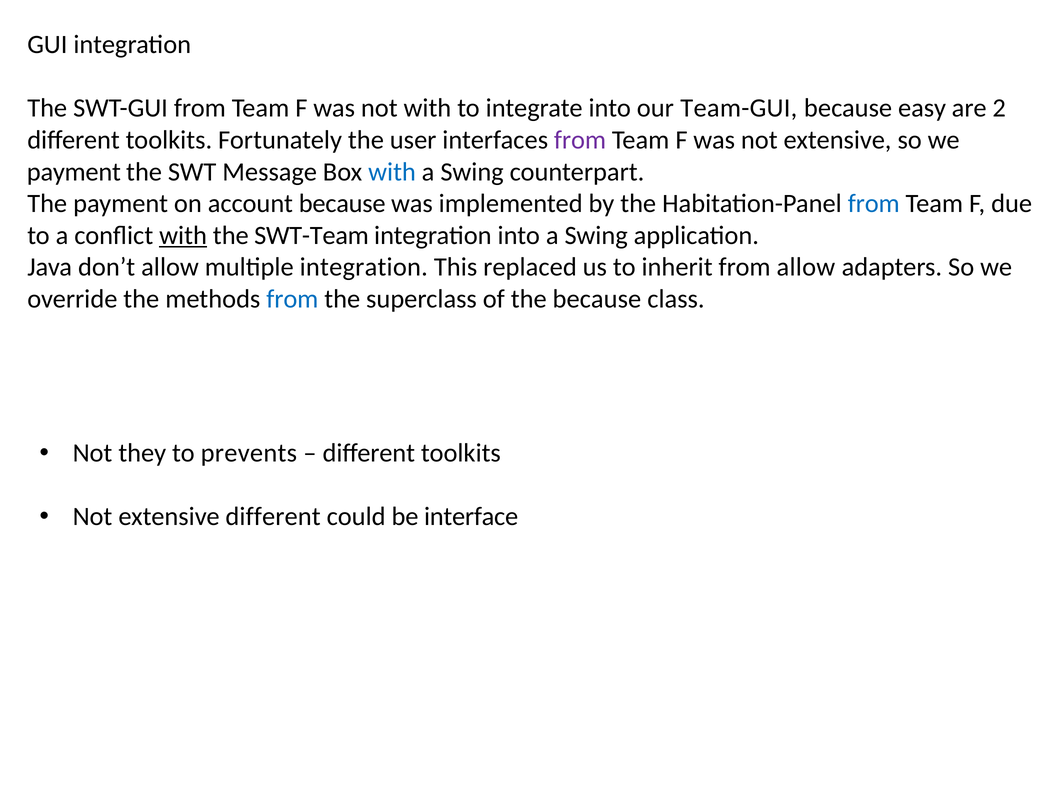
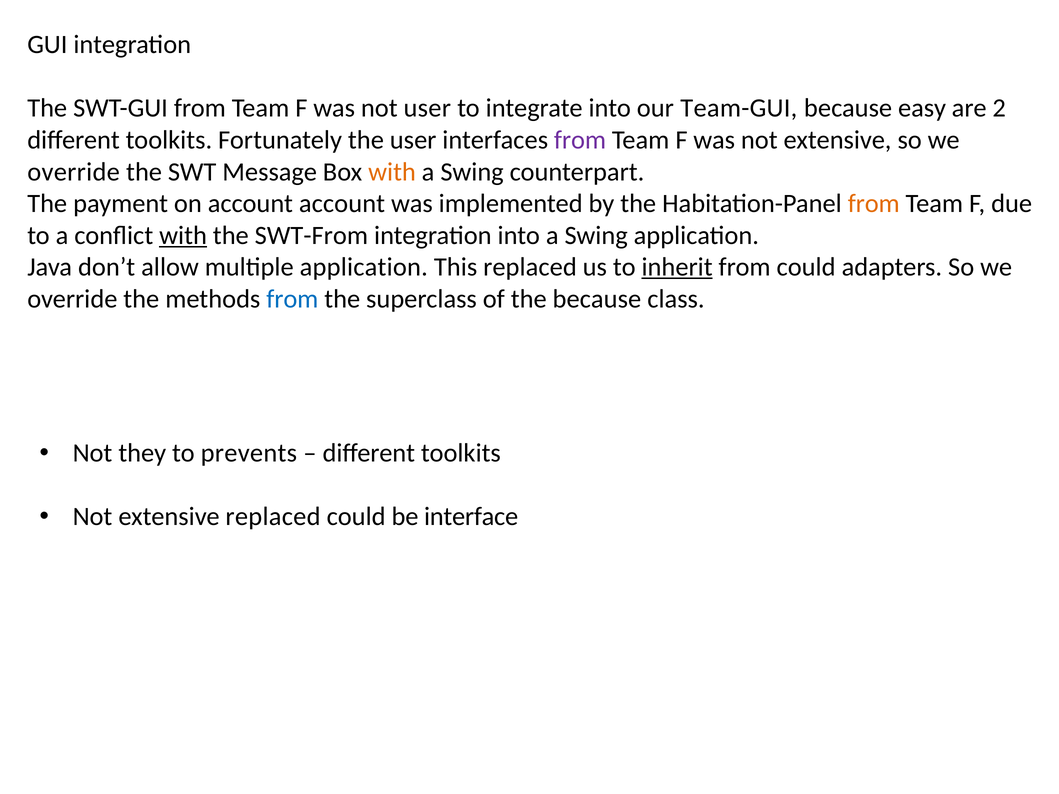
not with: with -> user
payment at (74, 172): payment -> override
with at (392, 172) colour: blue -> orange
account because: because -> account
from at (874, 204) colour: blue -> orange
SWT-Team: SWT-Team -> SWT-From
multiple integration: integration -> application
inherit underline: none -> present
from allow: allow -> could
extensive different: different -> replaced
